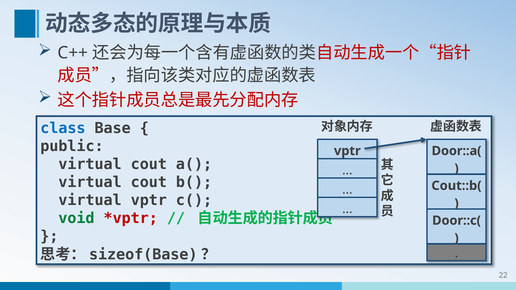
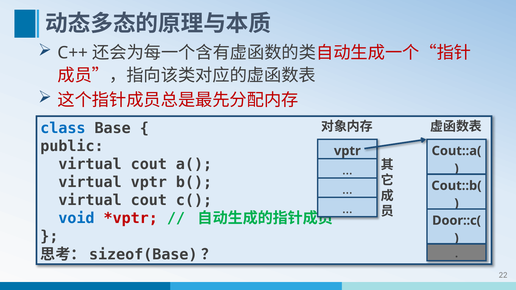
Door::a(: Door::a( -> Cout::a(
cout at (149, 182): cout -> vptr
vptr at (149, 200): vptr -> cout
void colour: green -> blue
